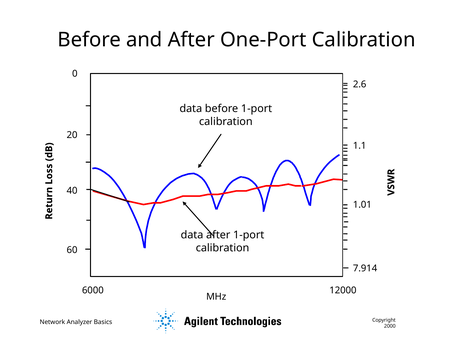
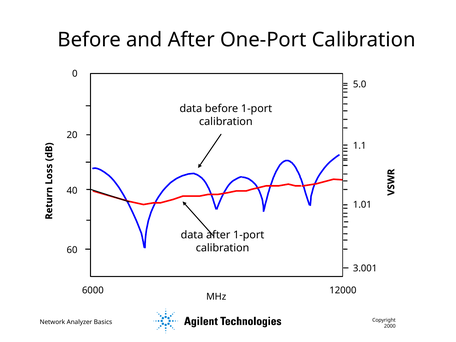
2.6: 2.6 -> 5.0
7.914: 7.914 -> 3.001
